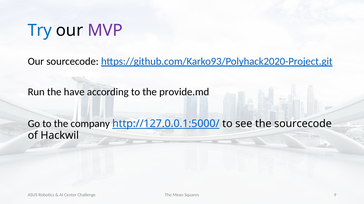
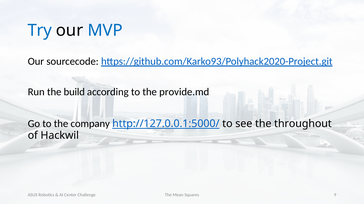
MVP colour: purple -> blue
have: have -> build
the sourcecode: sourcecode -> throughout
